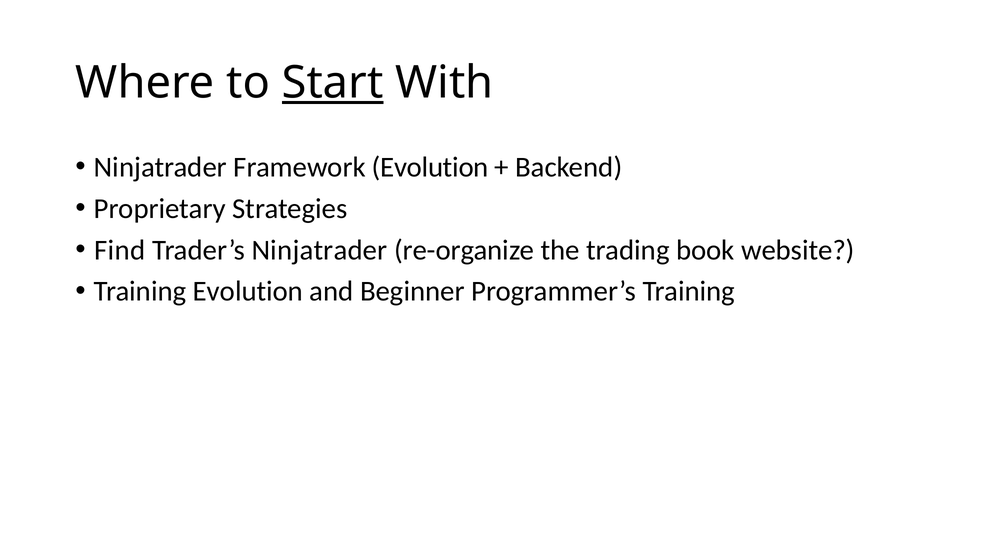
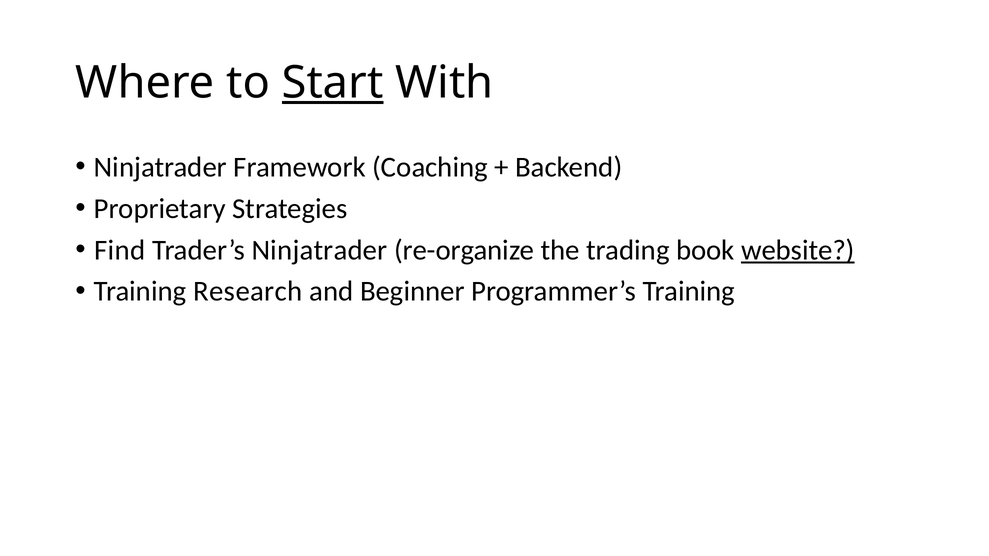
Framework Evolution: Evolution -> Coaching
website underline: none -> present
Training Evolution: Evolution -> Research
